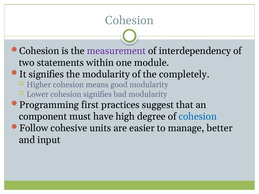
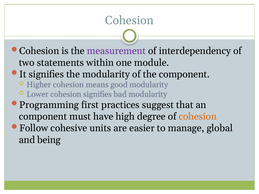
the completely: completely -> component
cohesion at (198, 117) colour: blue -> orange
better: better -> global
input: input -> being
